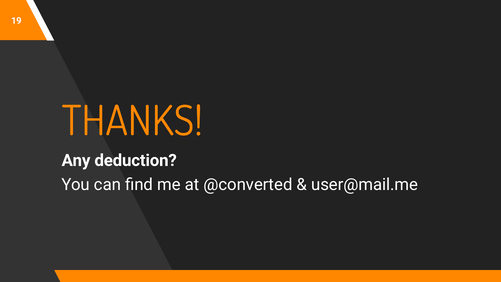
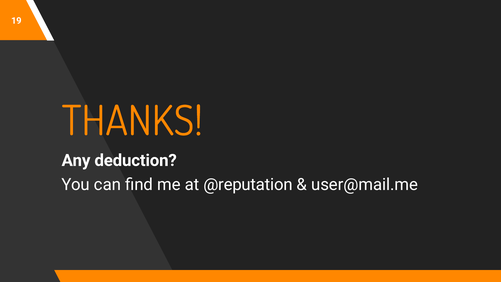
@converted: @converted -> @reputation
